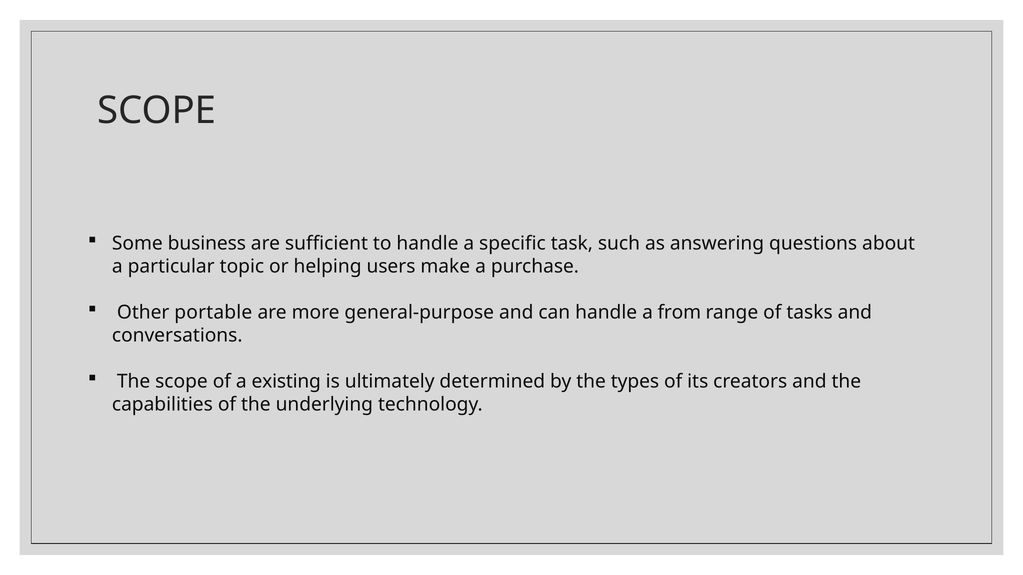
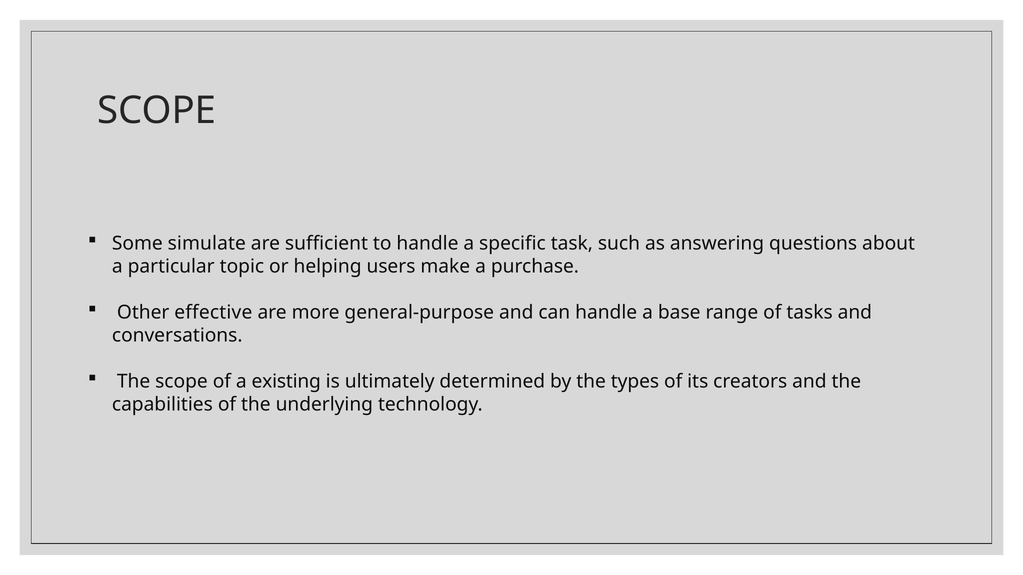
business: business -> simulate
portable: portable -> effective
from: from -> base
